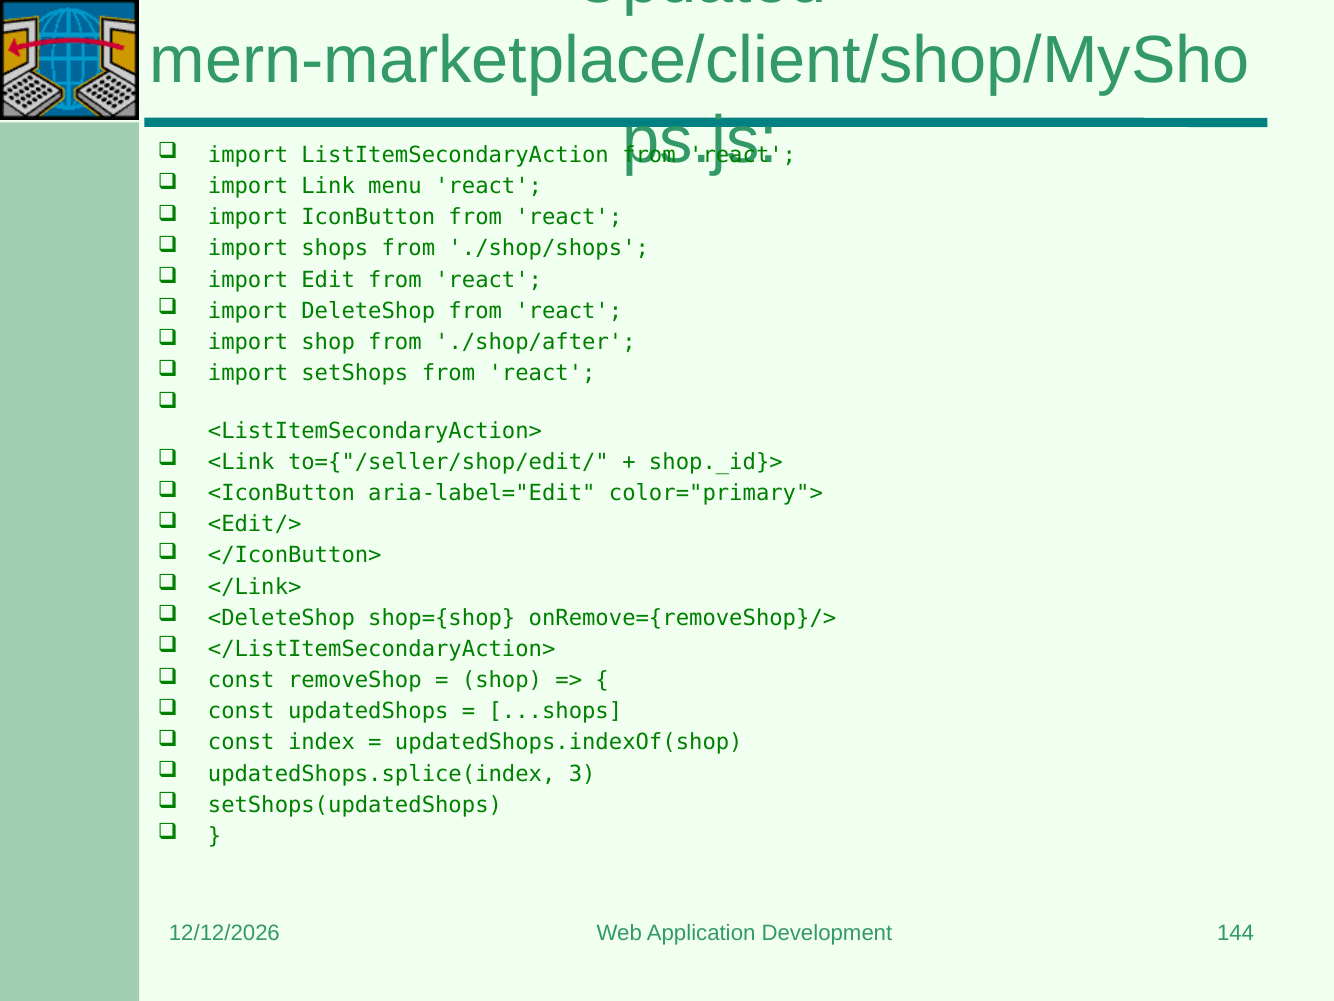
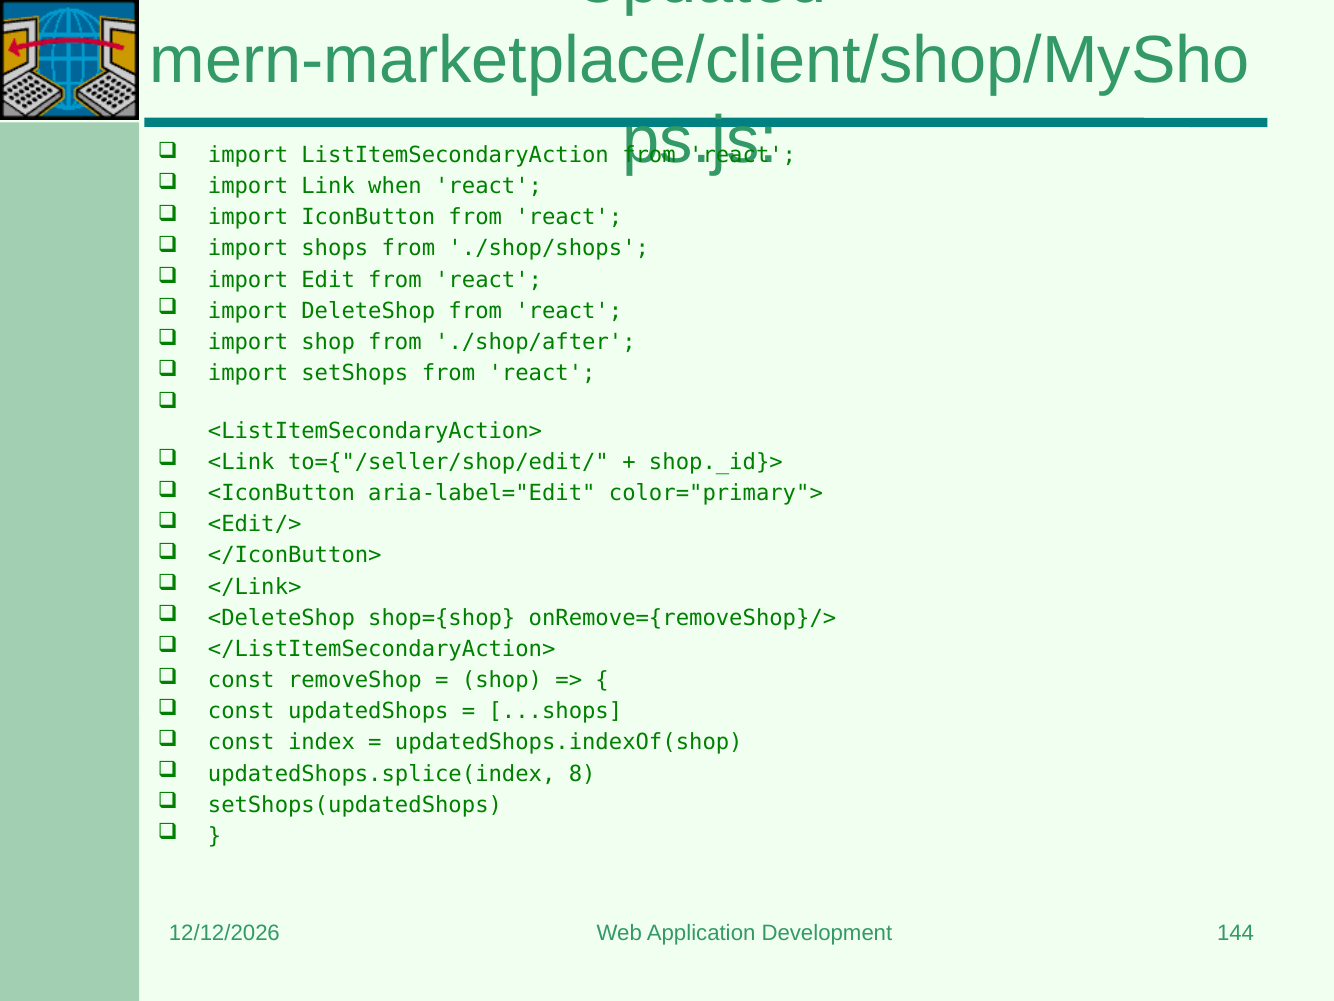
menu: menu -> when
3: 3 -> 8
